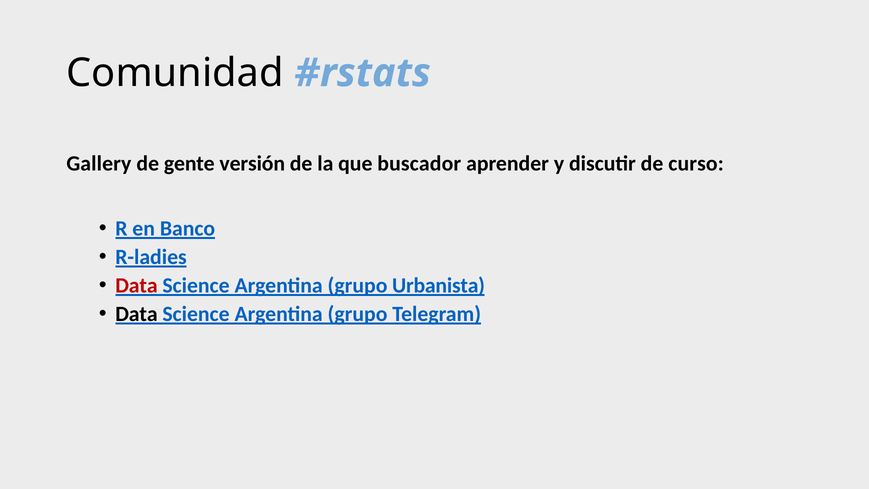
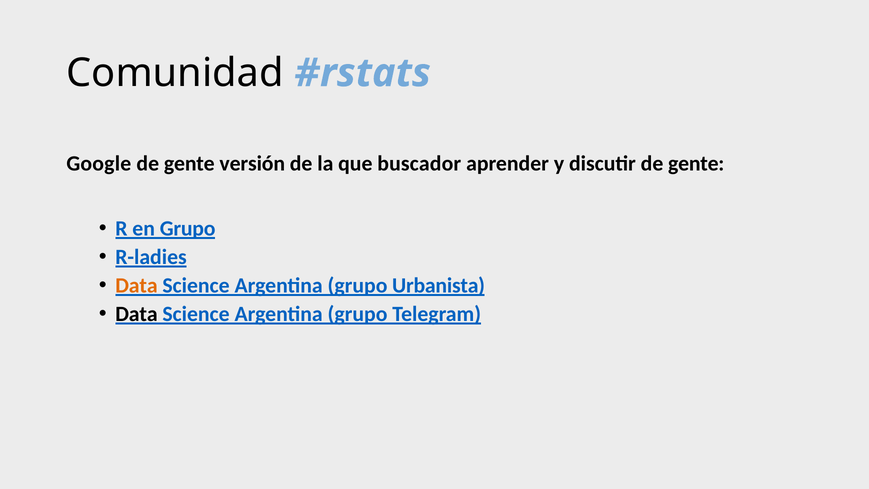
Gallery: Gallery -> Google
discutir de curso: curso -> gente
en Banco: Banco -> Grupo
Data at (136, 285) colour: red -> orange
